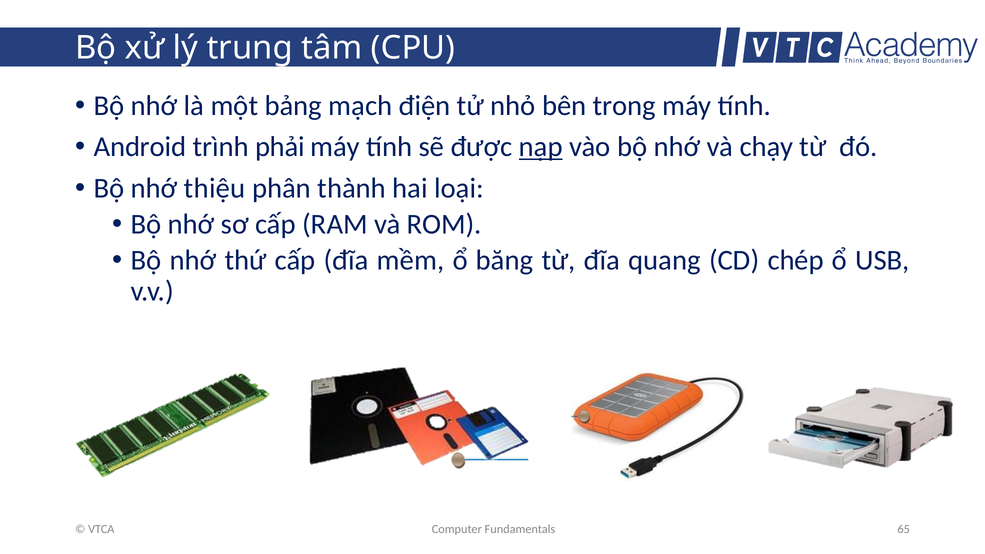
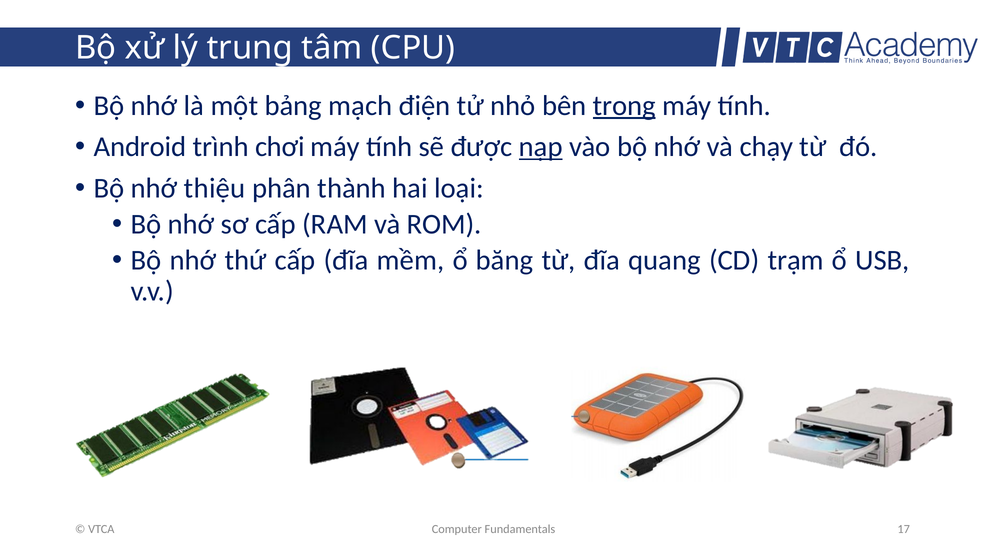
trong underline: none -> present
phải: phải -> chơi
chép: chép -> trạm
65: 65 -> 17
